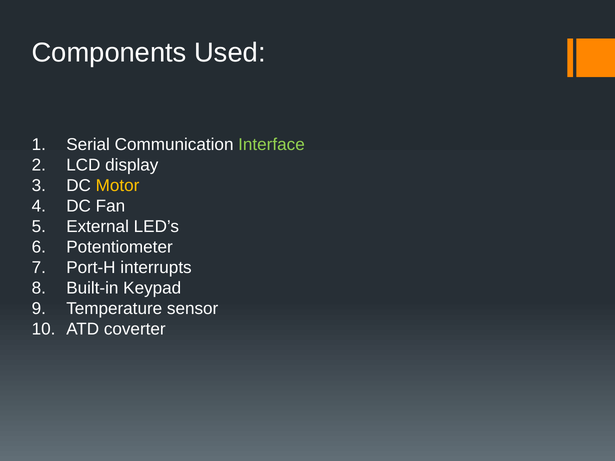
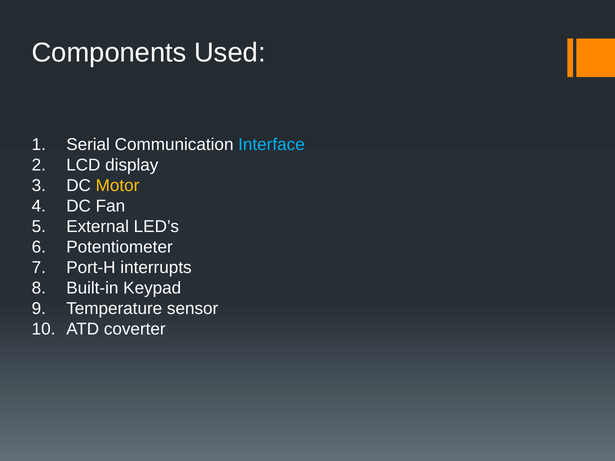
Interface colour: light green -> light blue
